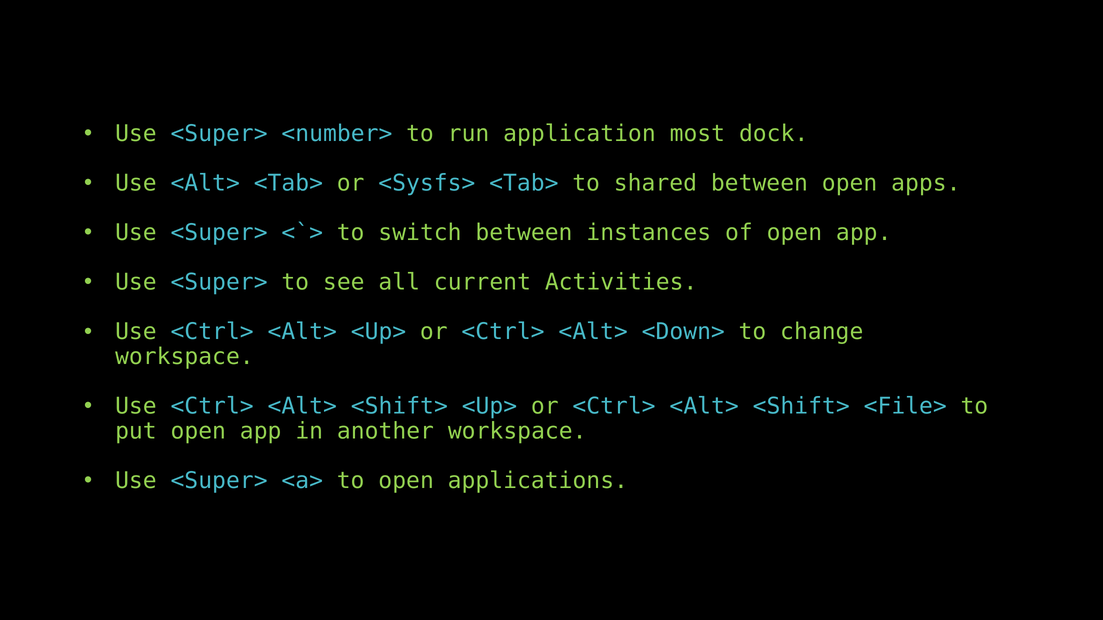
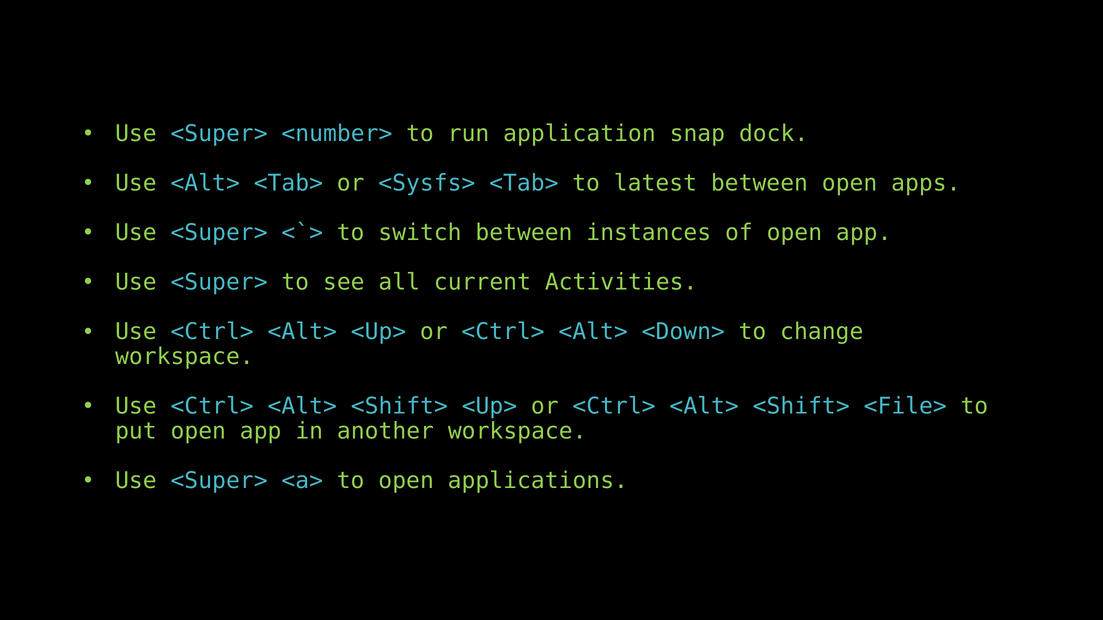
most: most -> snap
shared: shared -> latest
